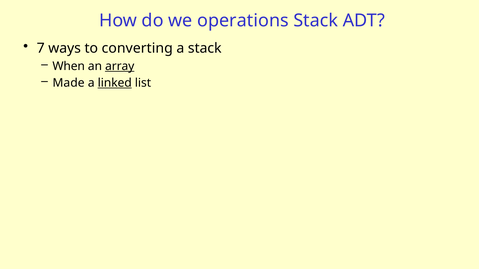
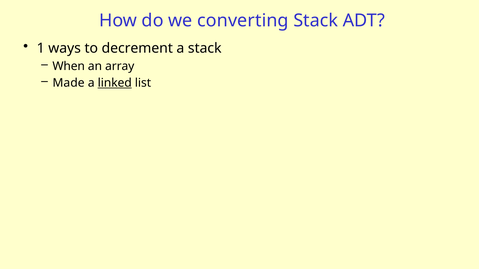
operations: operations -> converting
7: 7 -> 1
converting: converting -> decrement
array underline: present -> none
